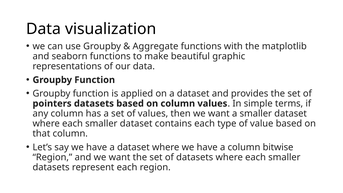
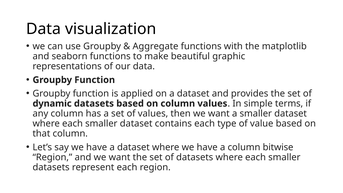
pointers: pointers -> dynamic
